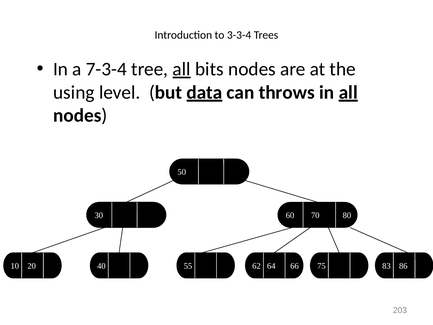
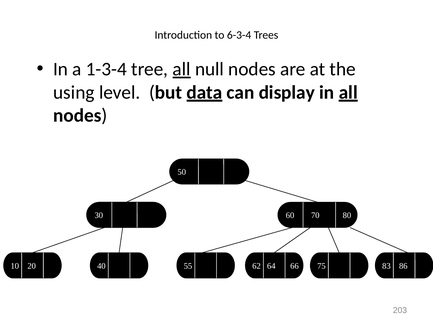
3-3-4: 3-3-4 -> 6-3-4
7-3-4: 7-3-4 -> 1-3-4
bits: bits -> null
throws: throws -> display
